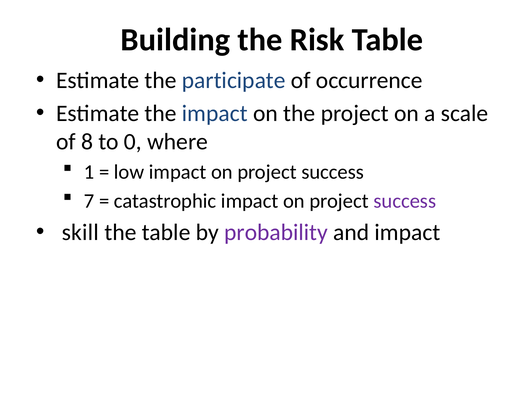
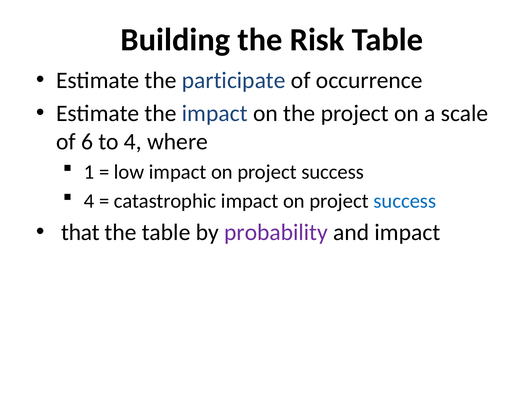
8: 8 -> 6
to 0: 0 -> 4
7 at (89, 201): 7 -> 4
success at (405, 201) colour: purple -> blue
skill: skill -> that
